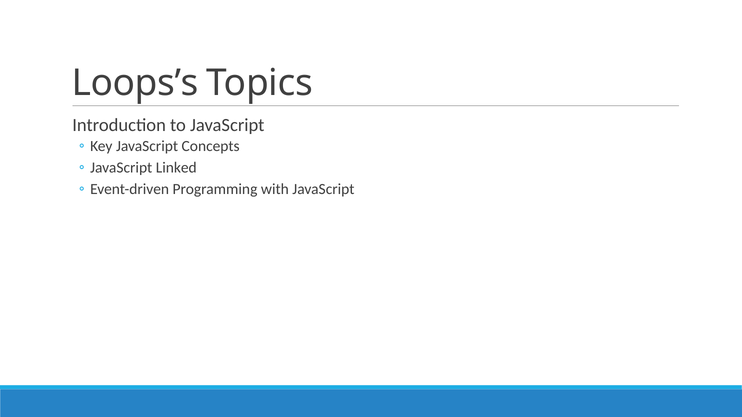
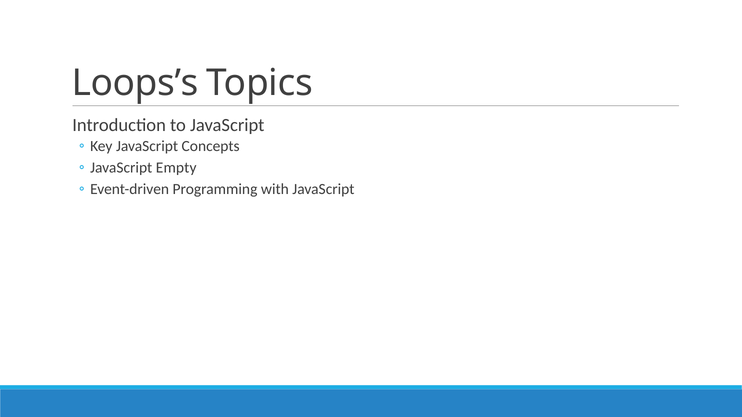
Linked: Linked -> Empty
